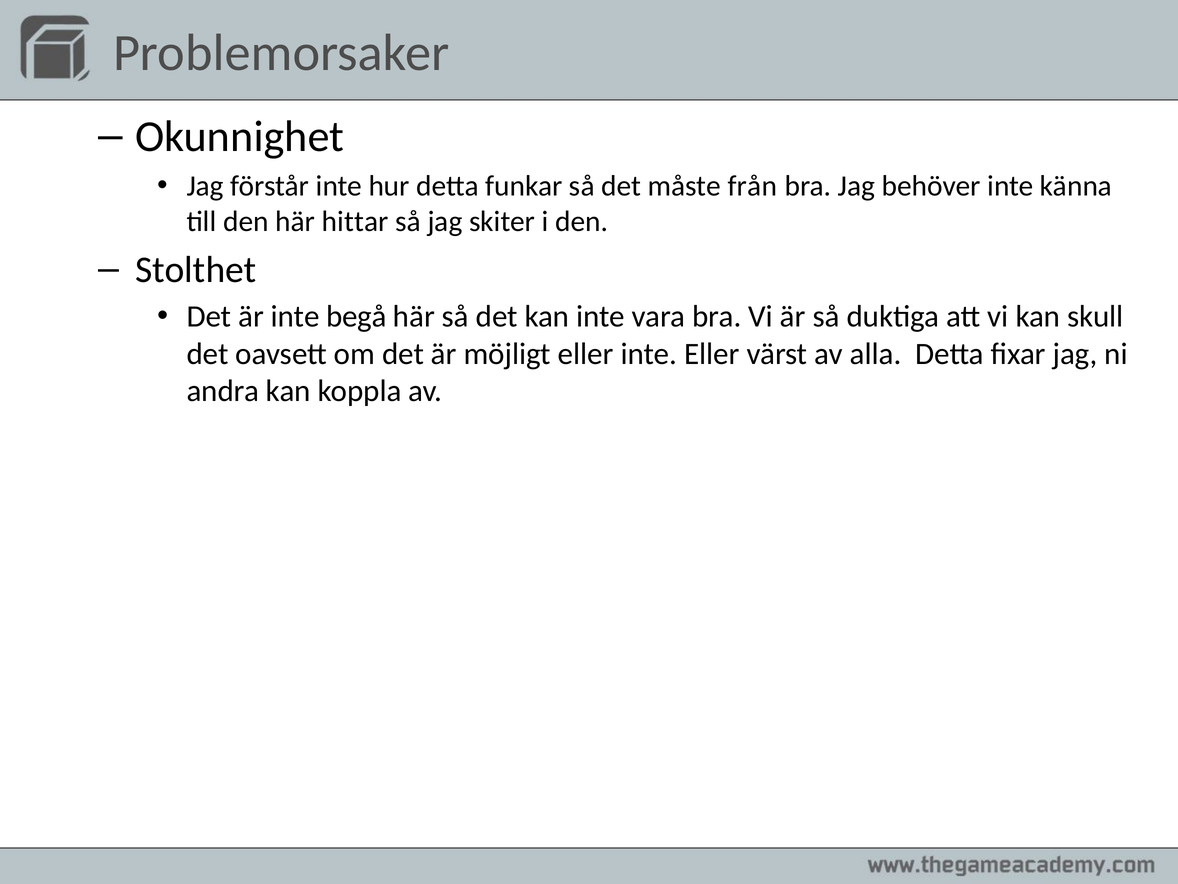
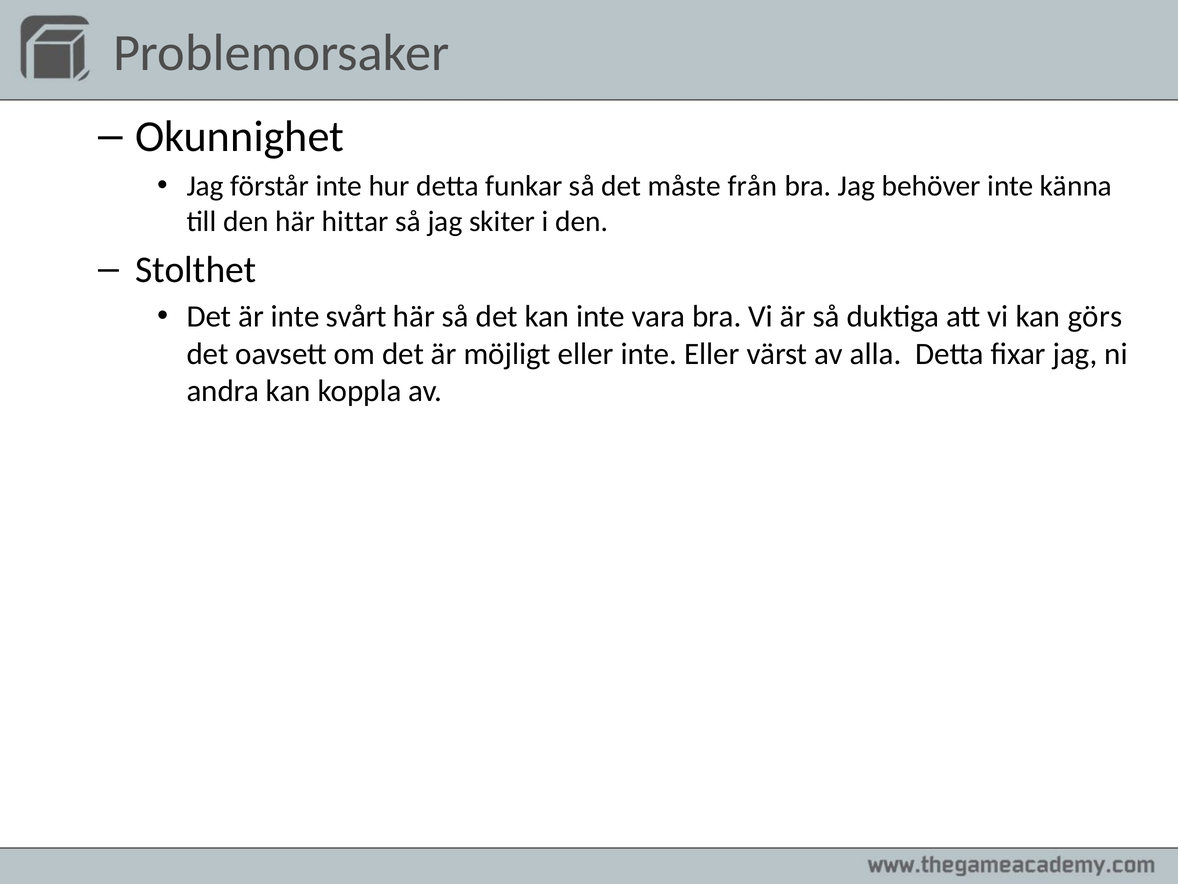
begå: begå -> svårt
skull: skull -> görs
